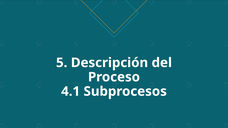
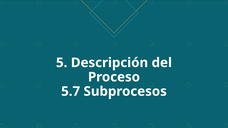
4.1: 4.1 -> 5.7
